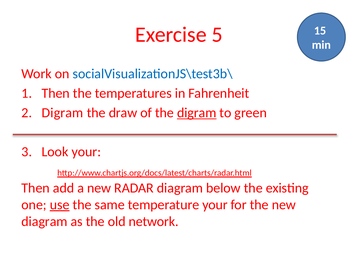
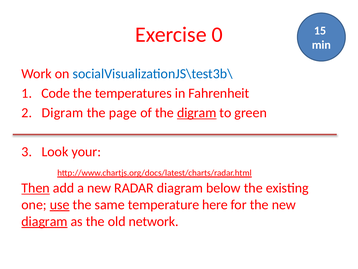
5: 5 -> 0
1 Then: Then -> Code
draw: draw -> page
Then at (36, 188) underline: none -> present
temperature your: your -> here
diagram at (45, 221) underline: none -> present
